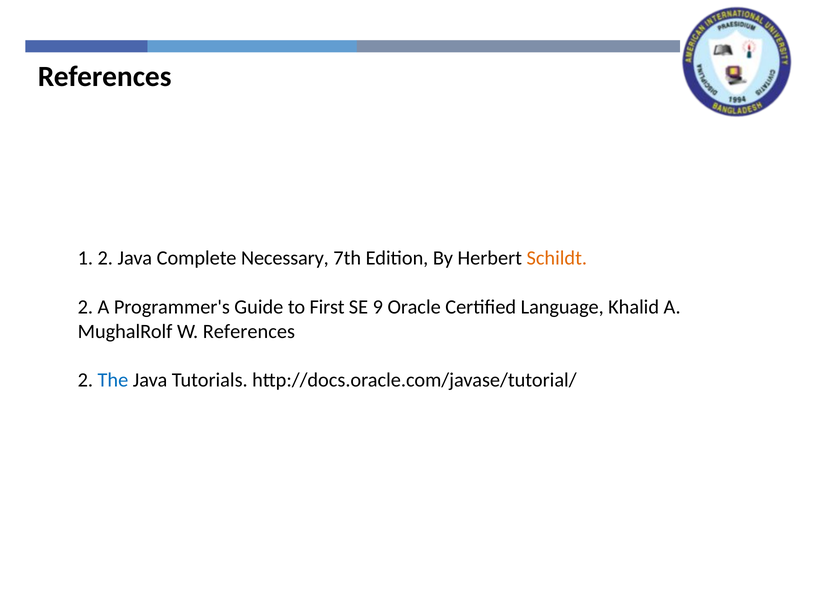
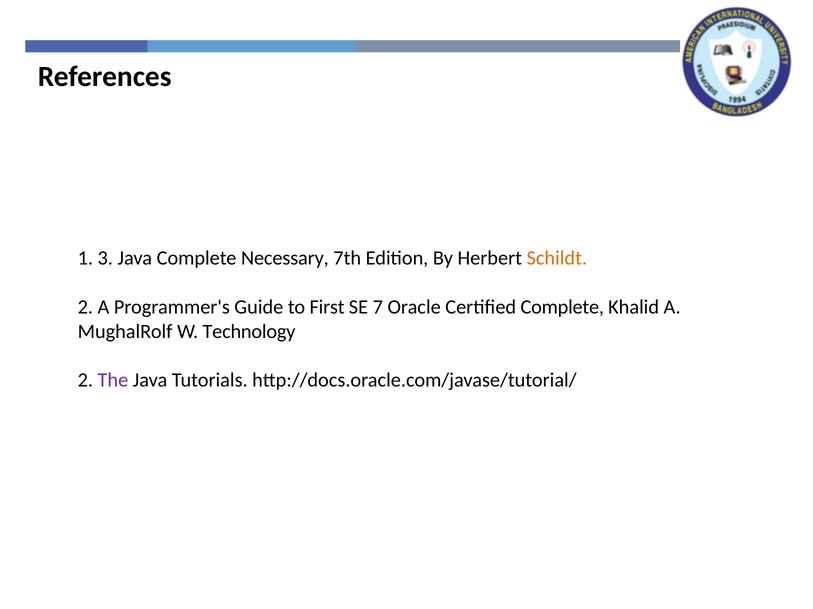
1 2: 2 -> 3
9: 9 -> 7
Certified Language: Language -> Complete
W References: References -> Technology
The colour: blue -> purple
